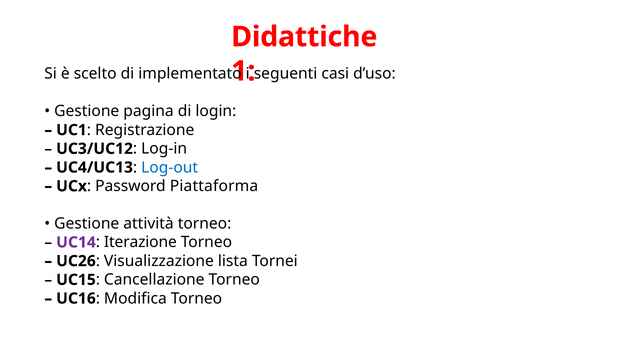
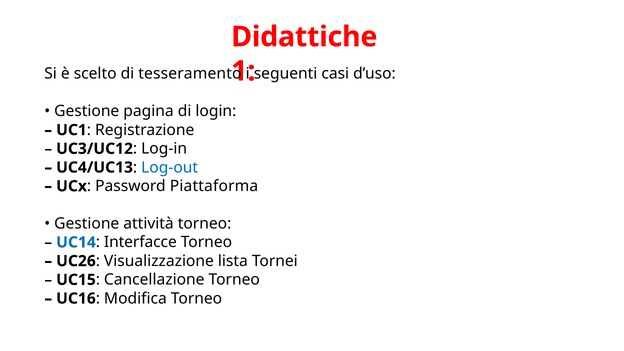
implementato: implementato -> tesseramento
UC14 colour: purple -> blue
Iterazione: Iterazione -> Interfacce
